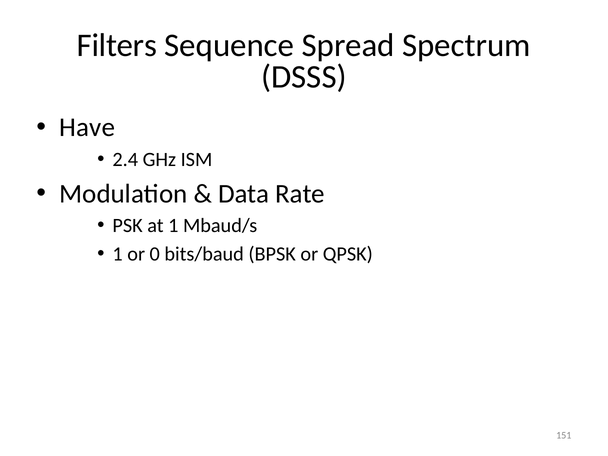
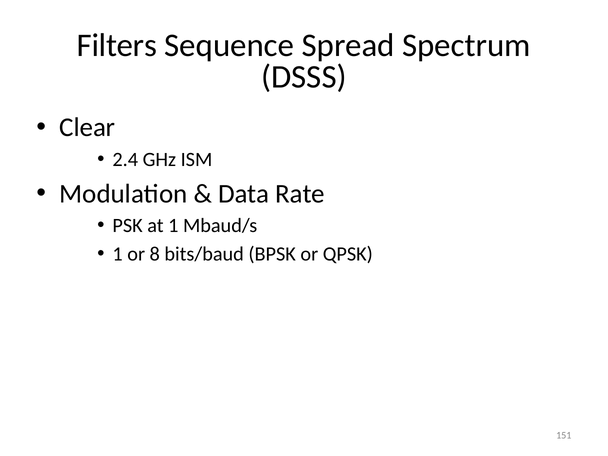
Have: Have -> Clear
0: 0 -> 8
